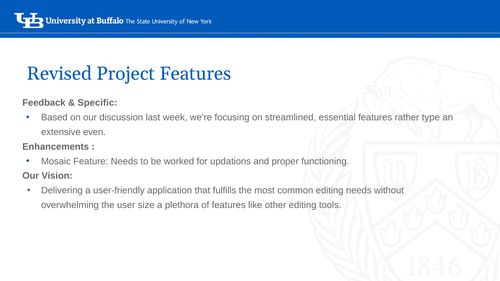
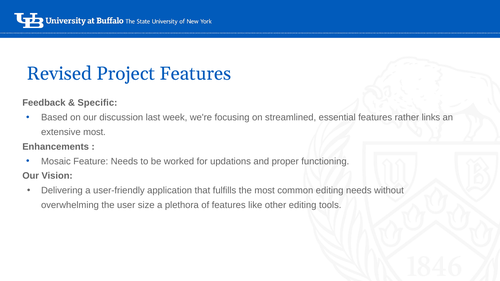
type: type -> links
extensive even: even -> most
